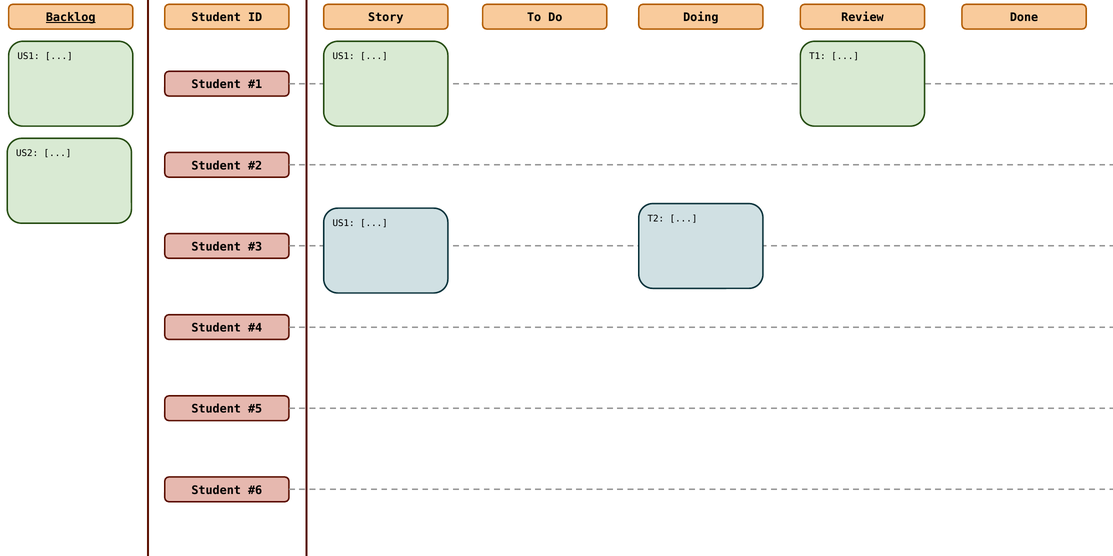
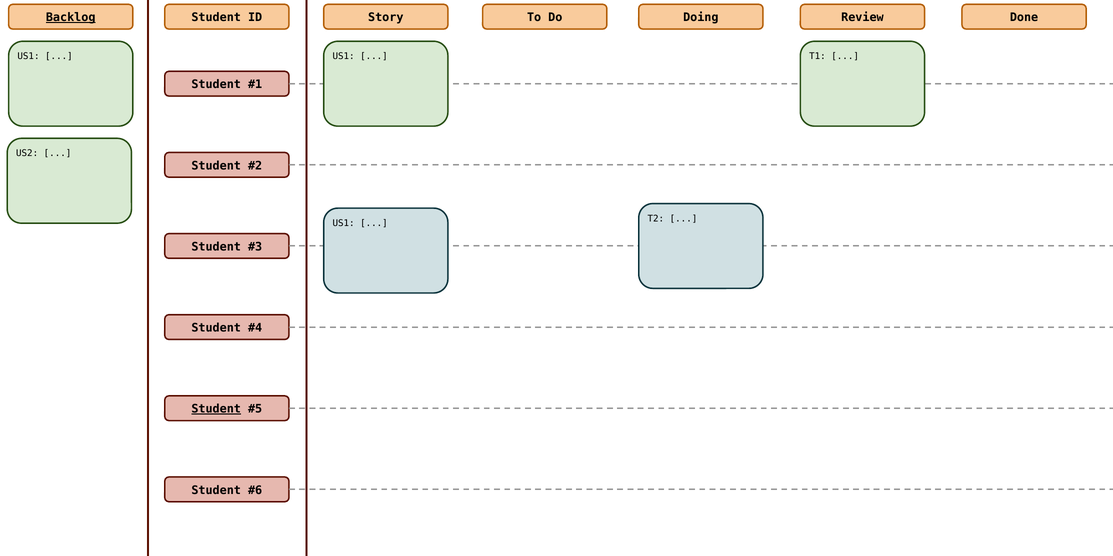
Student at (216, 409) underline: none -> present
